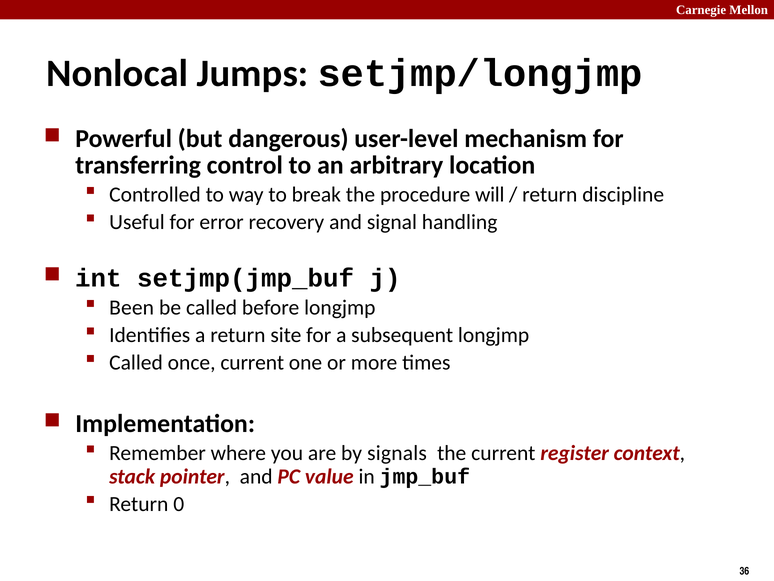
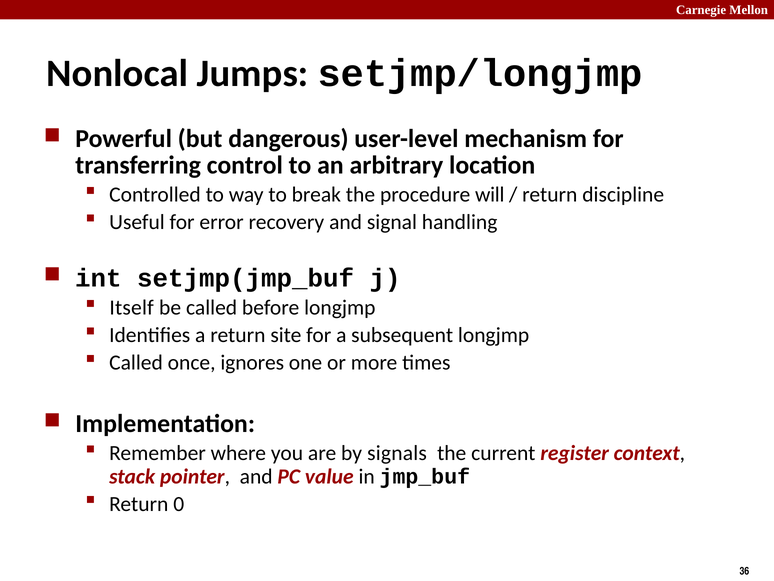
Been: Been -> Itself
once current: current -> ignores
